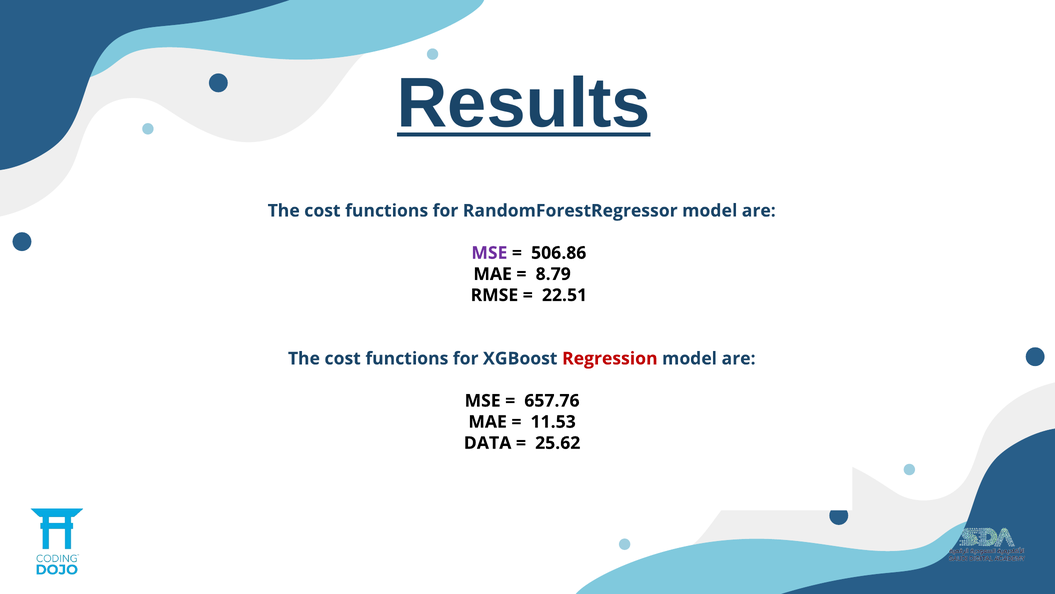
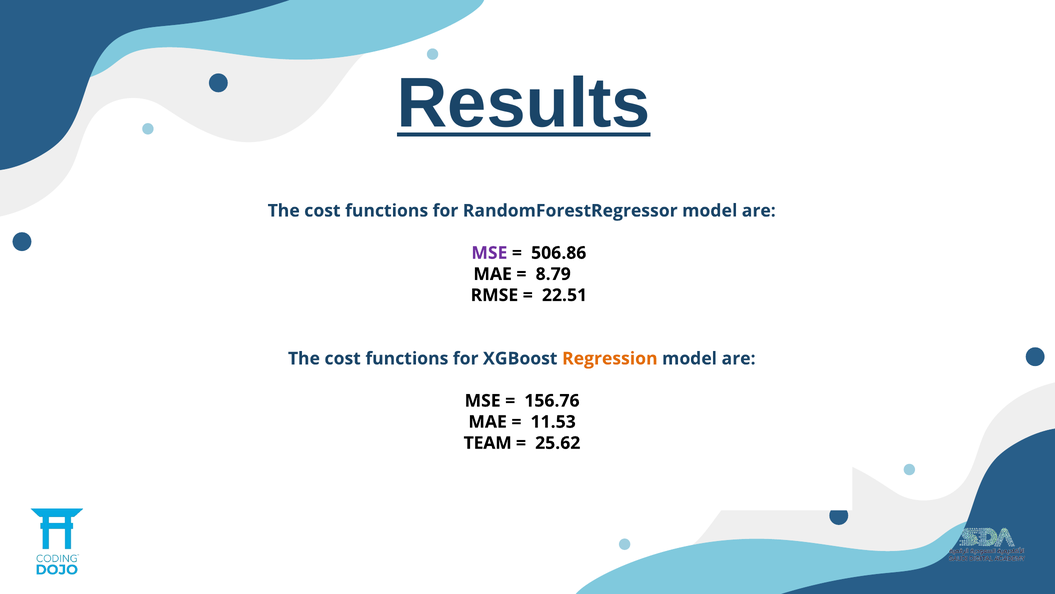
Regression colour: red -> orange
657.76: 657.76 -> 156.76
DATA: DATA -> TEAM
